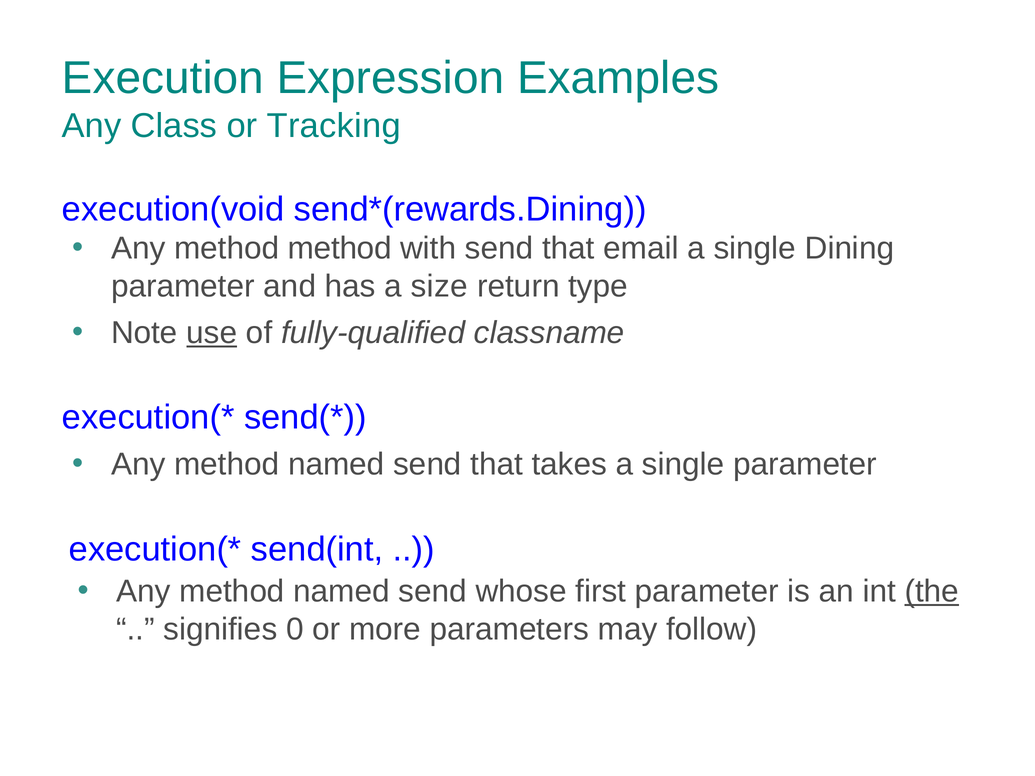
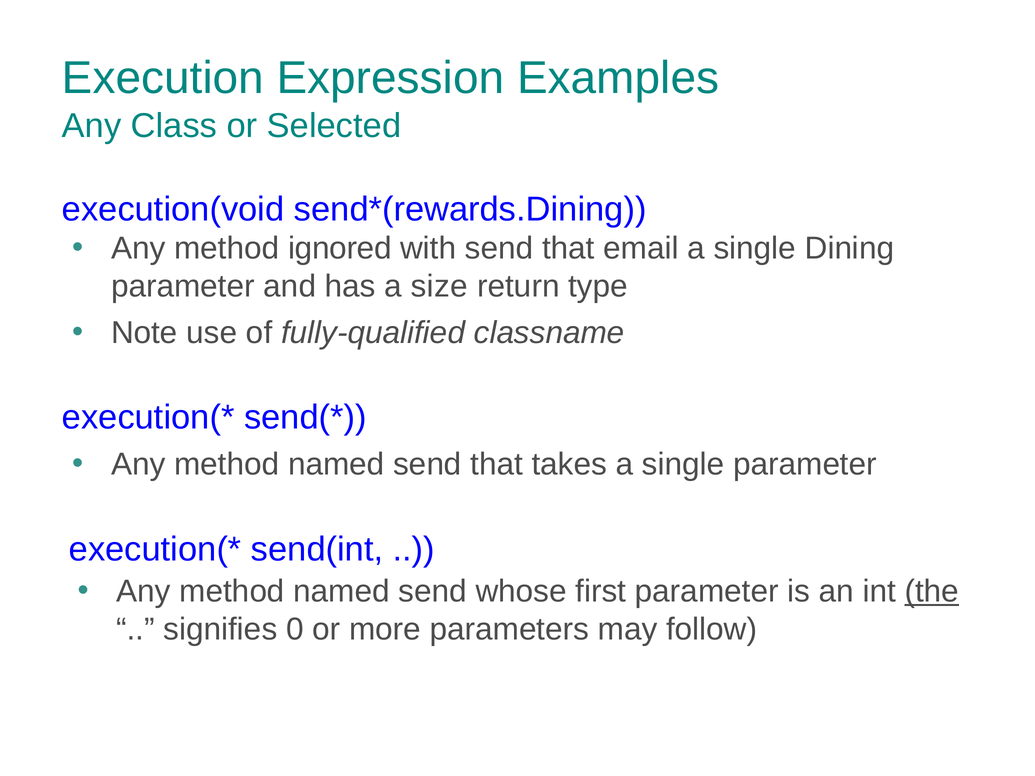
Tracking: Tracking -> Selected
method method: method -> ignored
use underline: present -> none
